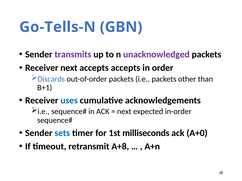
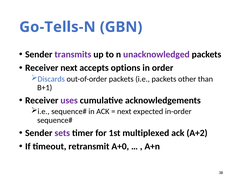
accepts accepts: accepts -> options
uses colour: blue -> purple
sets colour: blue -> purple
milliseconds: milliseconds -> multiplexed
A+0: A+0 -> A+2
A+8: A+8 -> A+0
